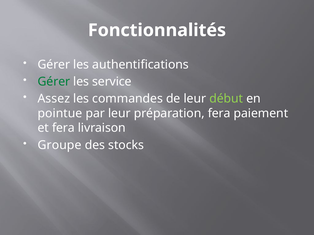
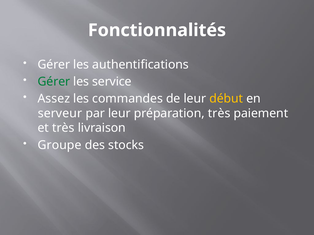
début colour: light green -> yellow
pointue: pointue -> serveur
préparation fera: fera -> très
et fera: fera -> très
